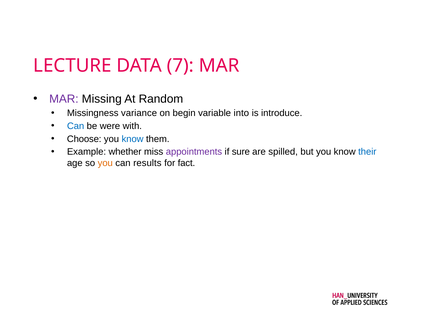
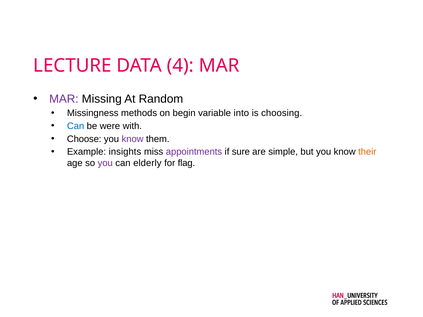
7: 7 -> 4
variance: variance -> methods
introduce: introduce -> choosing
know at (133, 139) colour: blue -> purple
whether: whether -> insights
spilled: spilled -> simple
their colour: blue -> orange
you at (105, 163) colour: orange -> purple
results: results -> elderly
fact: fact -> flag
